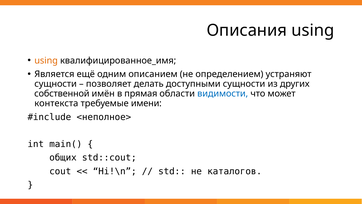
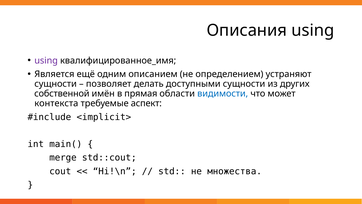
using at (46, 60) colour: orange -> purple
имени: имени -> аспект
<неполное>: <неполное> -> <implicit>
общих: общих -> merge
каталогов: каталогов -> множества
